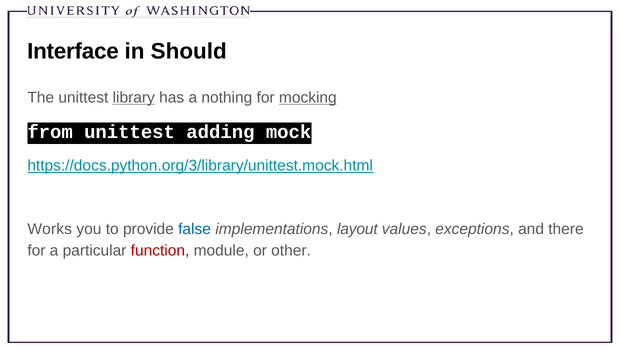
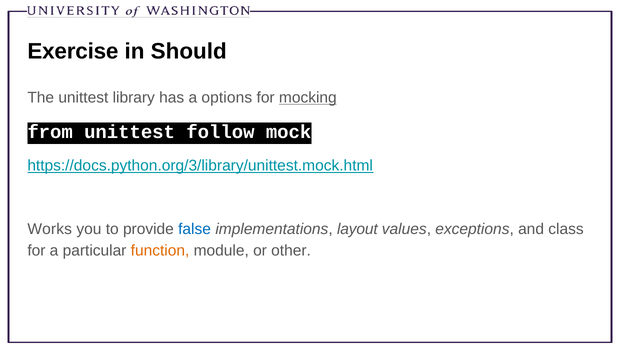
Interface: Interface -> Exercise
library underline: present -> none
nothing: nothing -> options
adding: adding -> follow
there: there -> class
function colour: red -> orange
